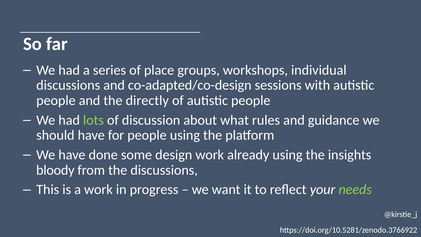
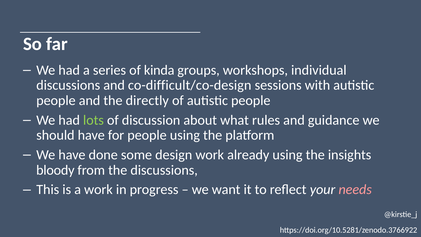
place: place -> kinda
co-adapted/co-design: co-adapted/co-design -> co-difficult/co-design
needs colour: light green -> pink
